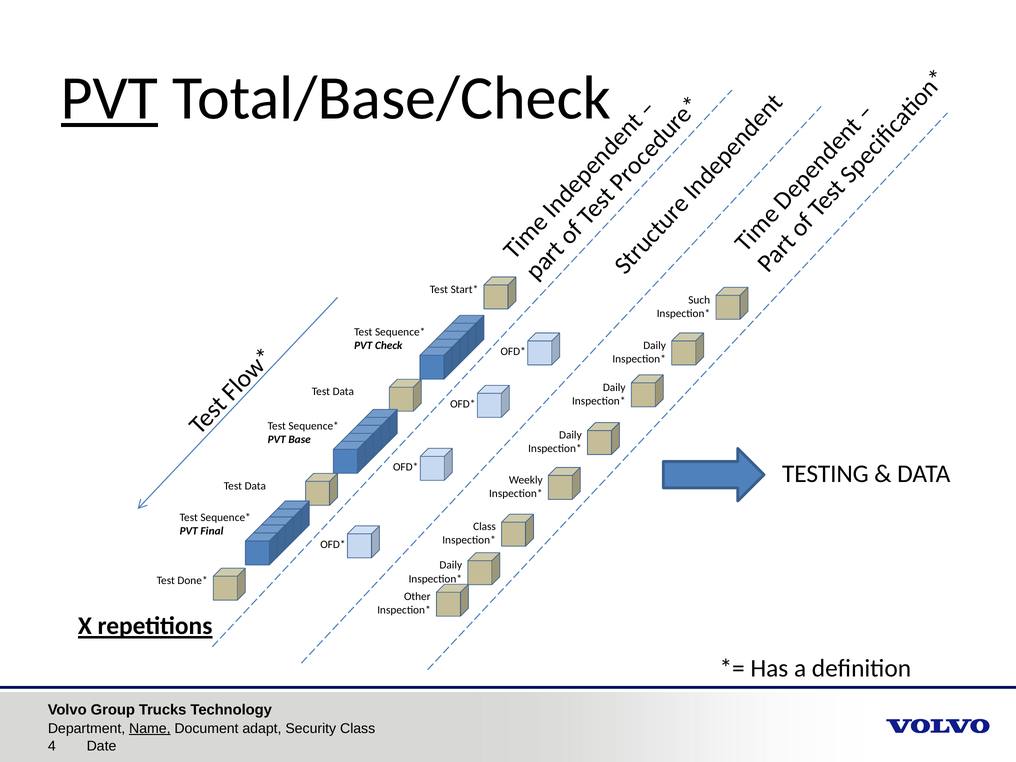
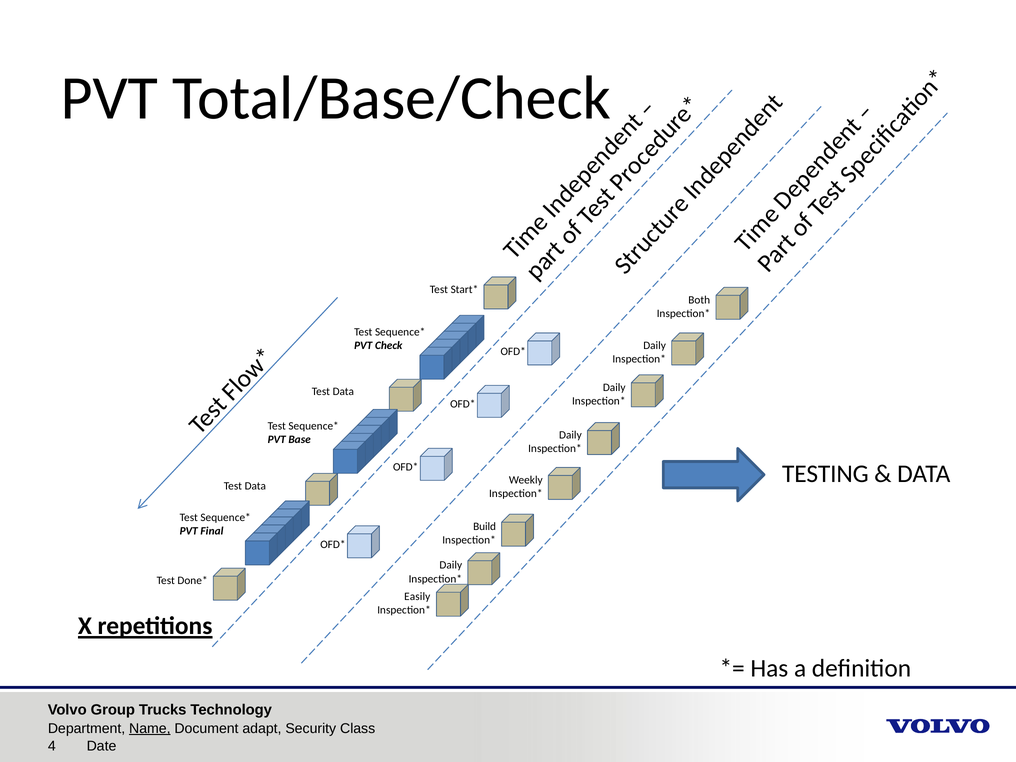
PVT at (110, 98) underline: present -> none
Such: Such -> Both
Class at (485, 527): Class -> Build
Other: Other -> Easily
